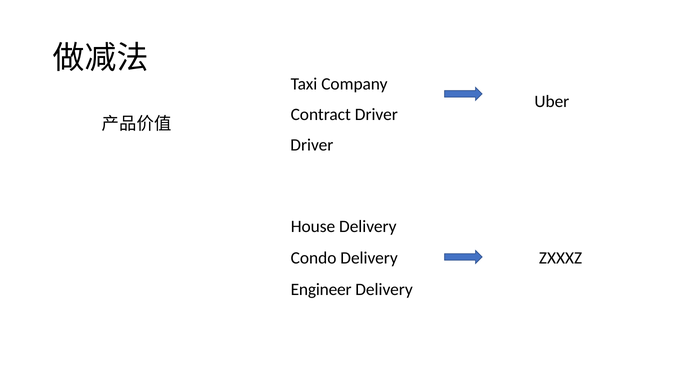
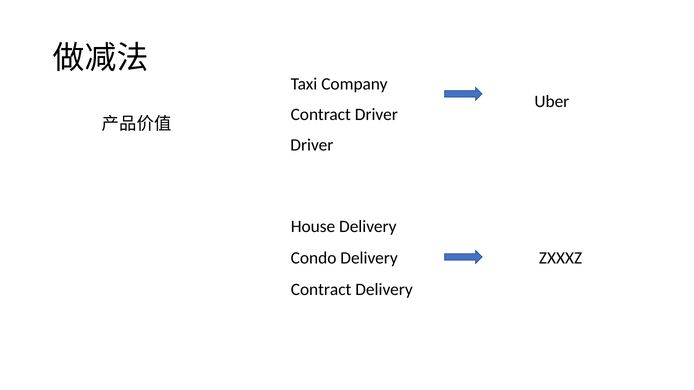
Engineer at (321, 290): Engineer -> Contract
